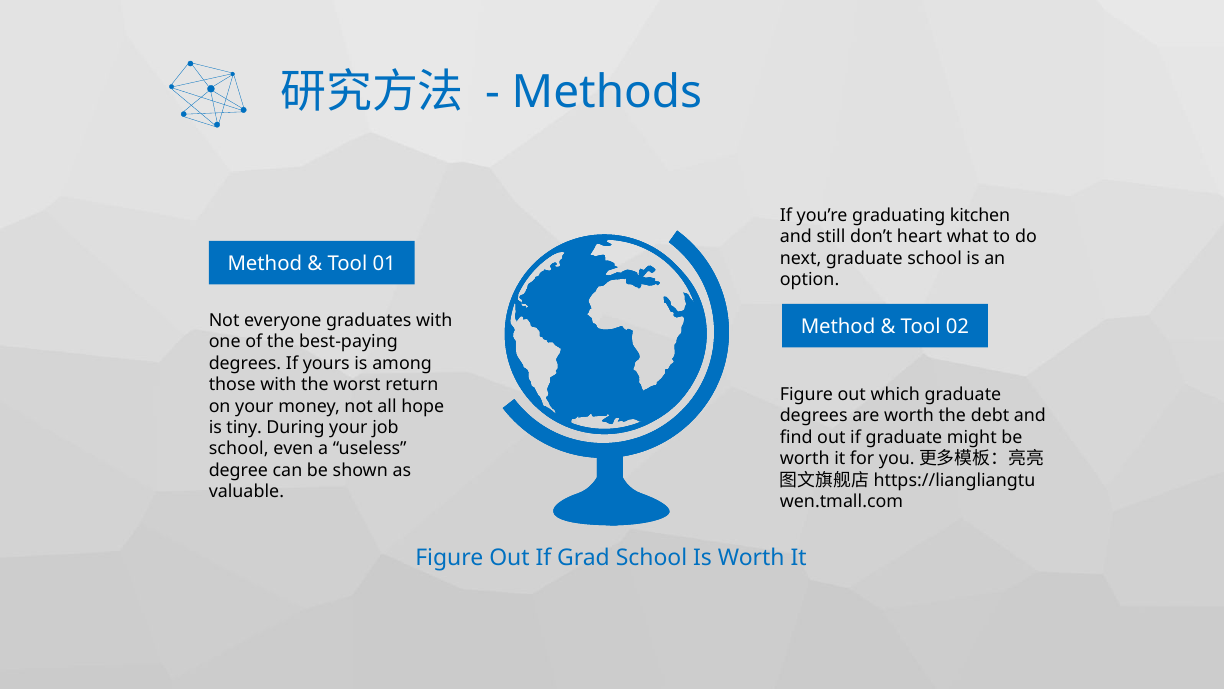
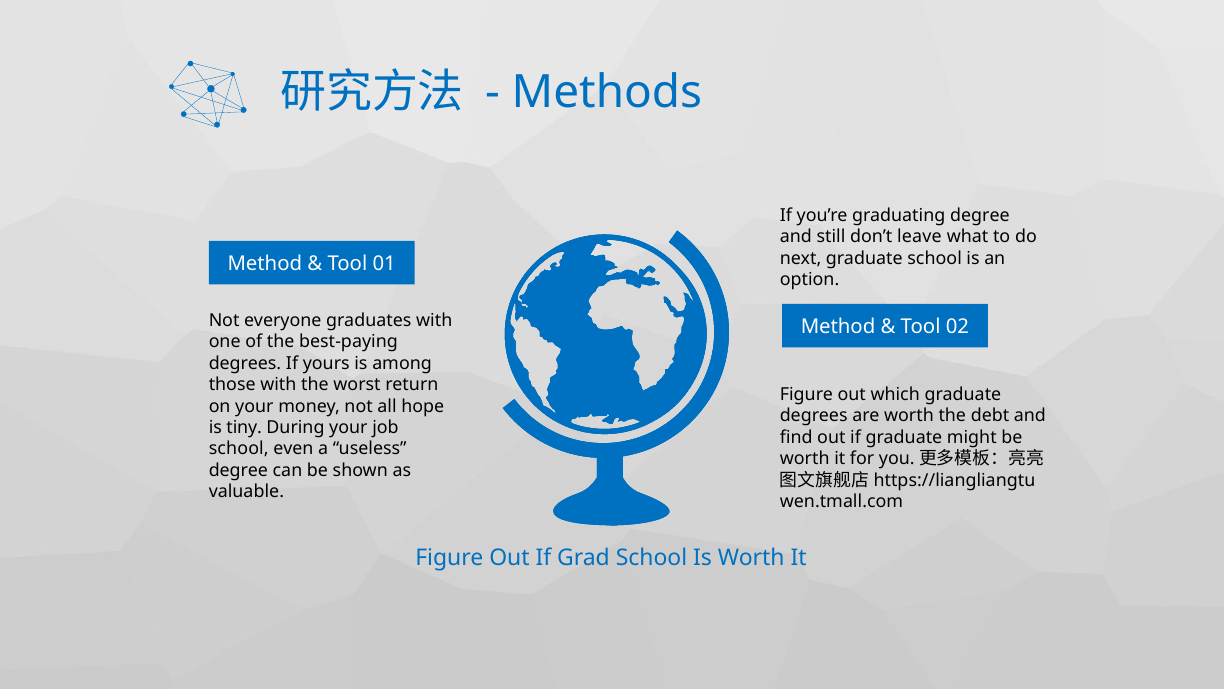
graduating kitchen: kitchen -> degree
heart: heart -> leave
